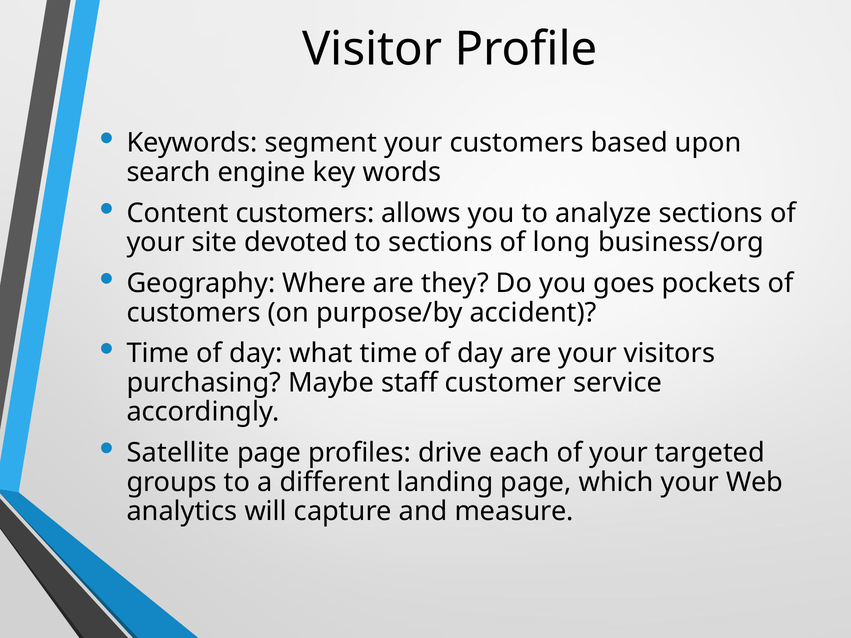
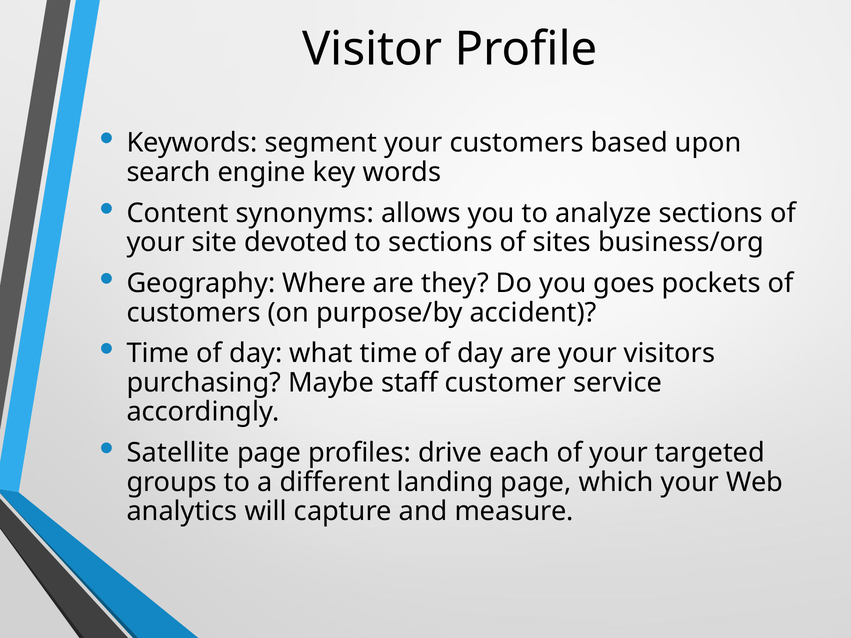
Content customers: customers -> synonyms
long: long -> sites
